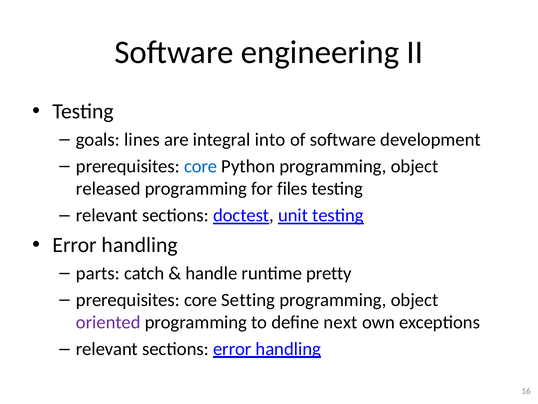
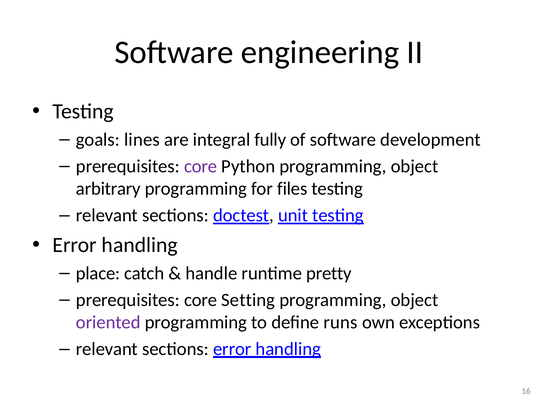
into: into -> fully
core at (201, 166) colour: blue -> purple
released: released -> arbitrary
parts: parts -> place
next: next -> runs
